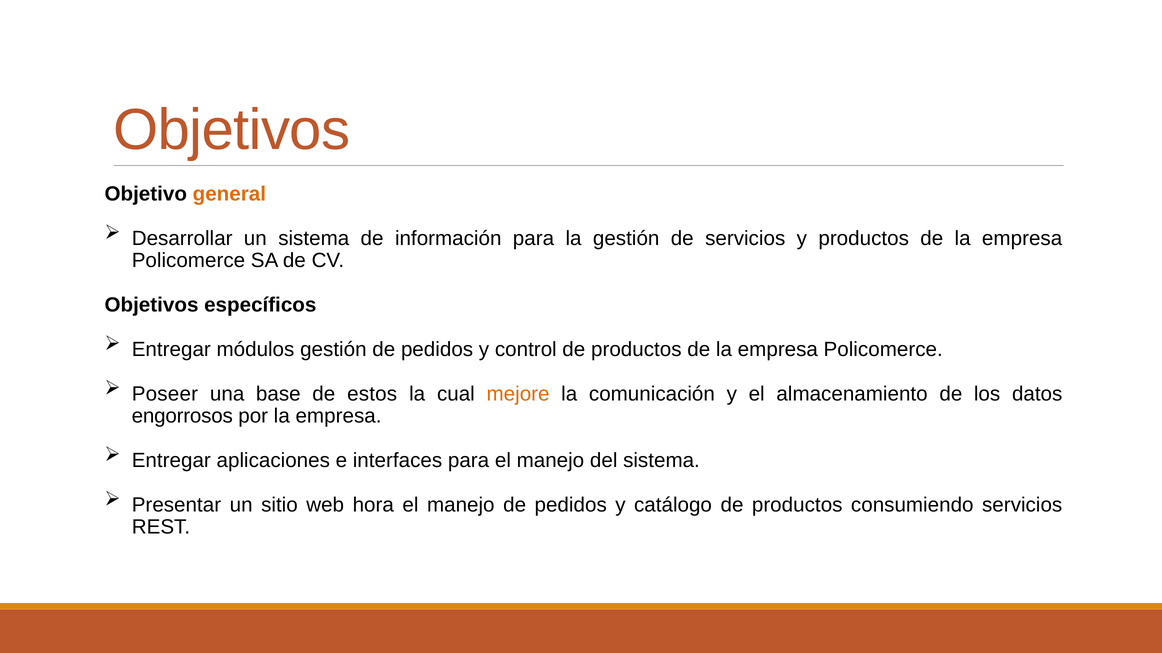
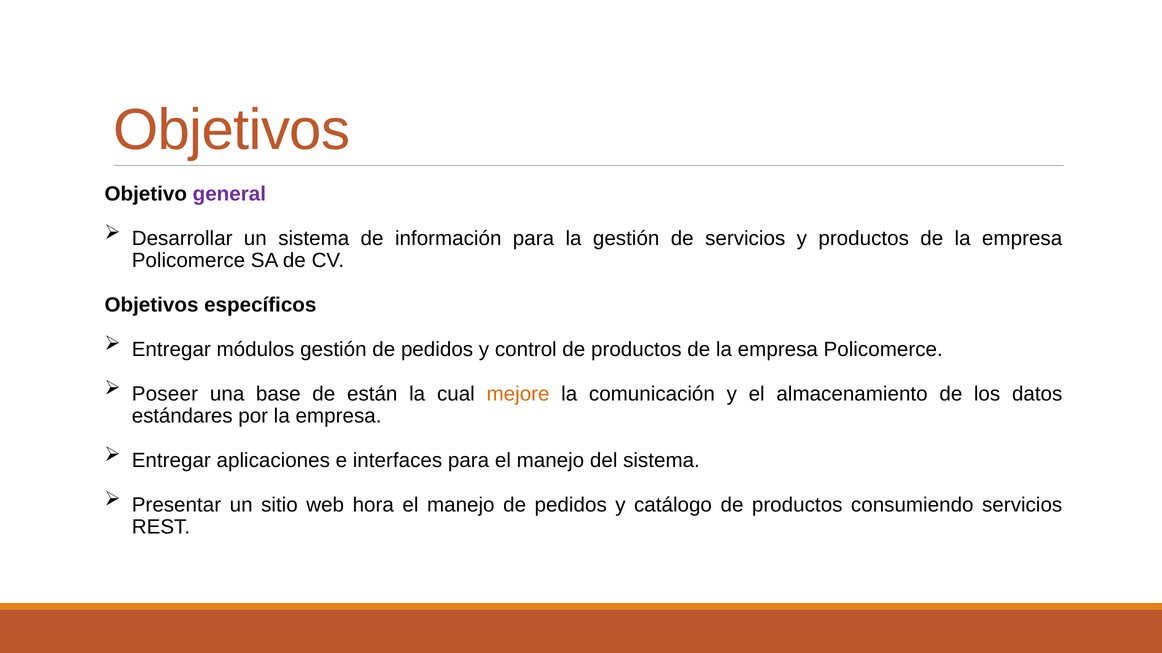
general colour: orange -> purple
estos: estos -> están
engorrosos: engorrosos -> estándares
